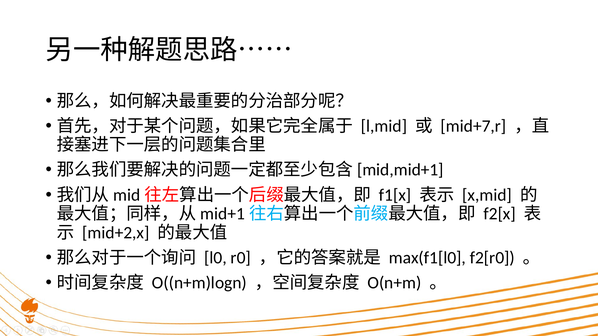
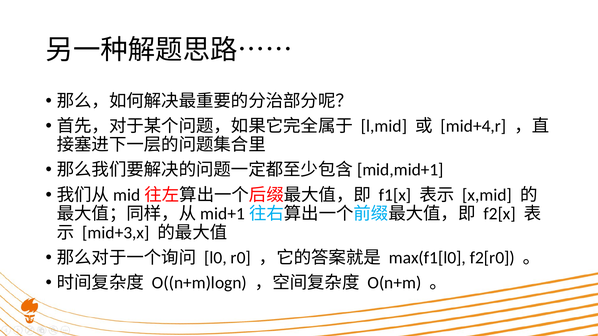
mid+7,r: mid+7,r -> mid+4,r
mid+2,x: mid+2,x -> mid+3,x
